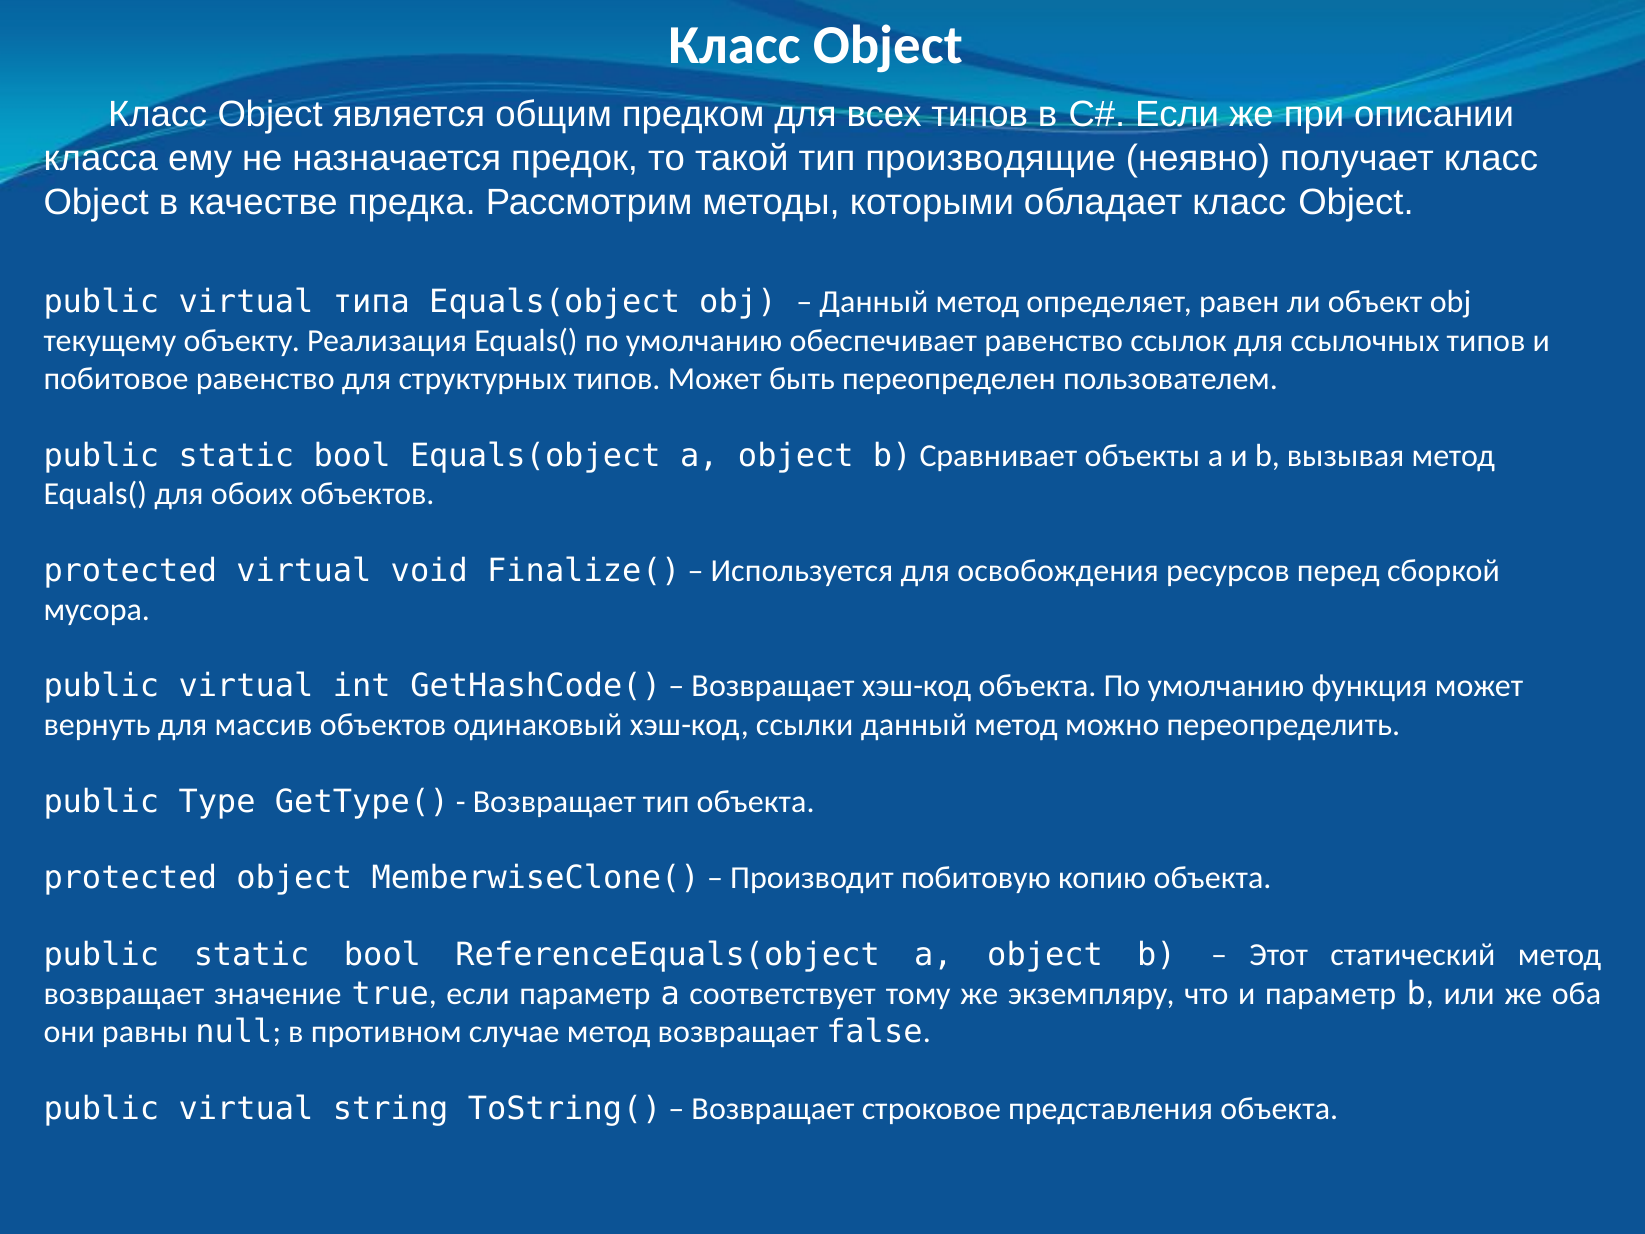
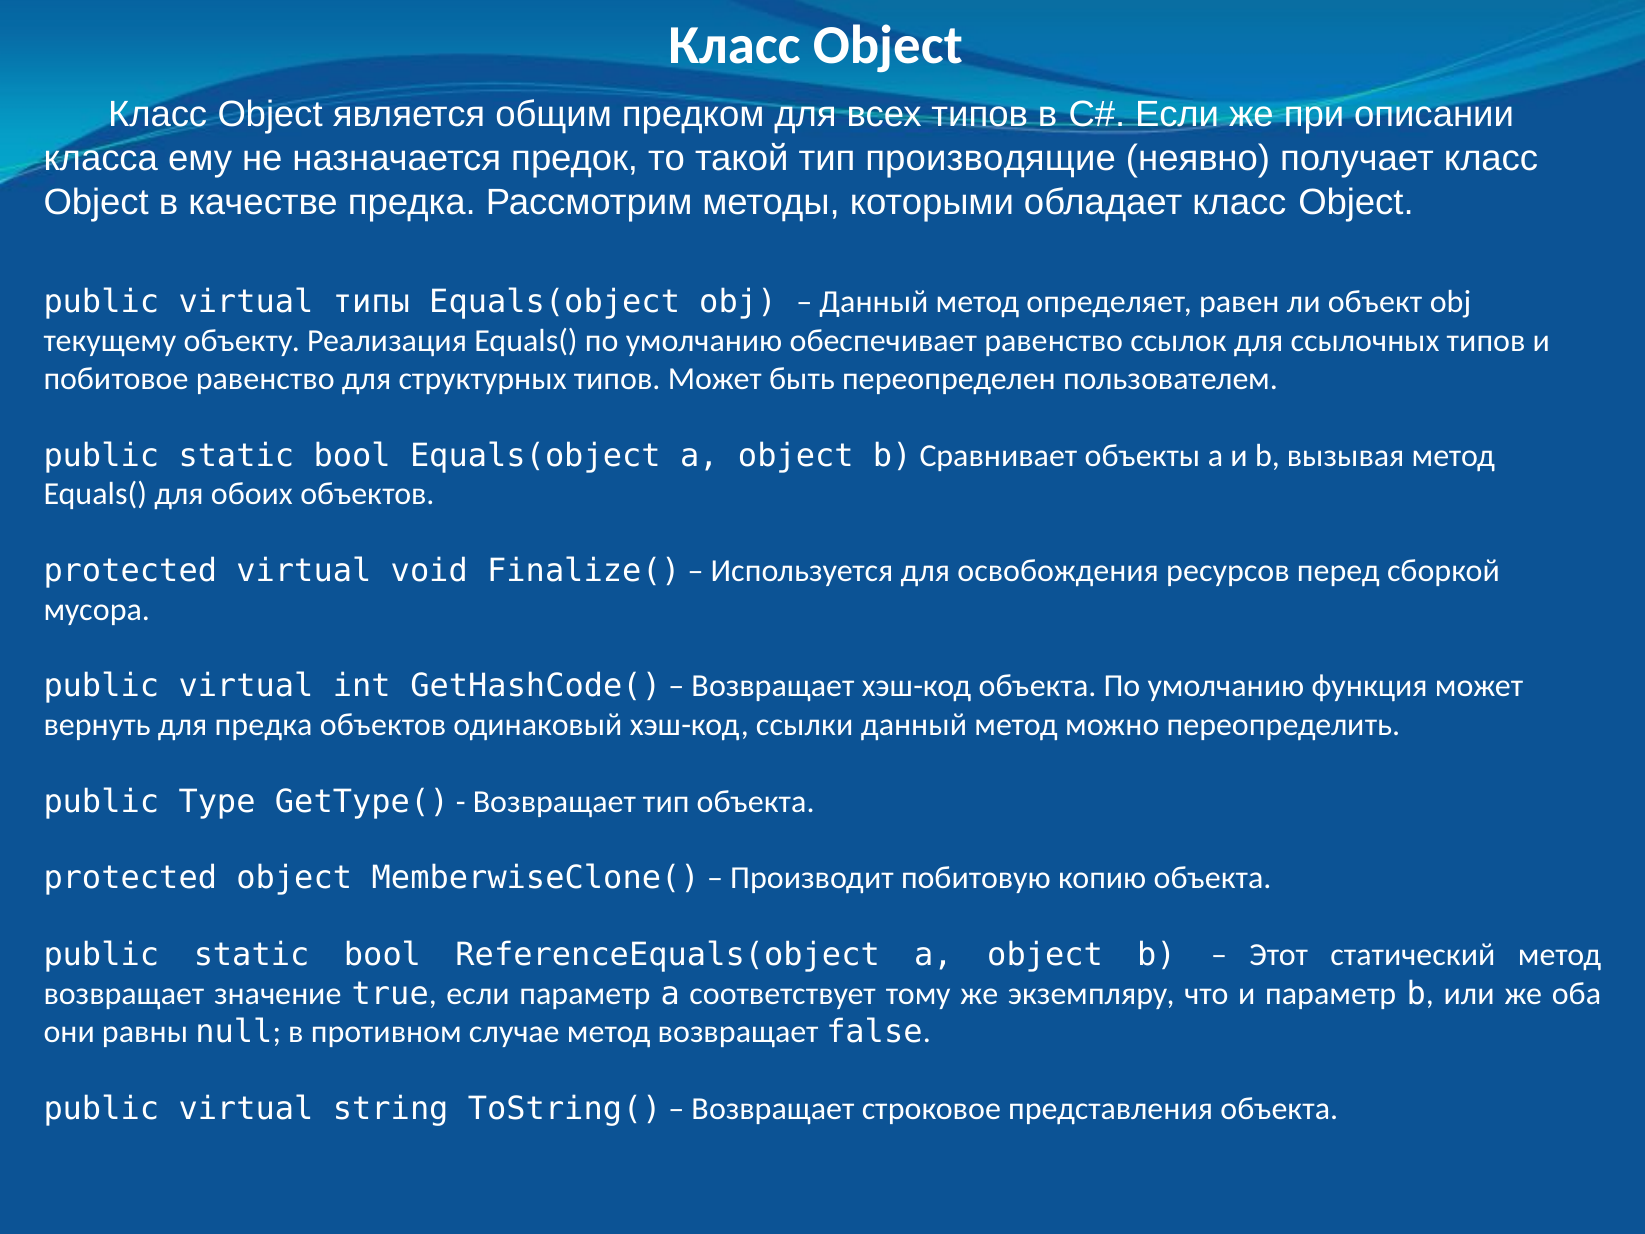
типа: типа -> типы
для массив: массив -> предка
